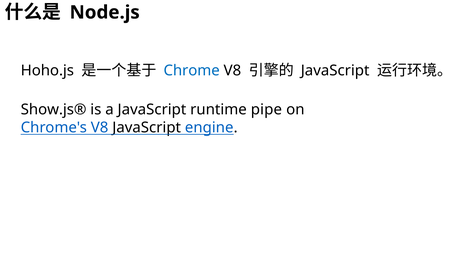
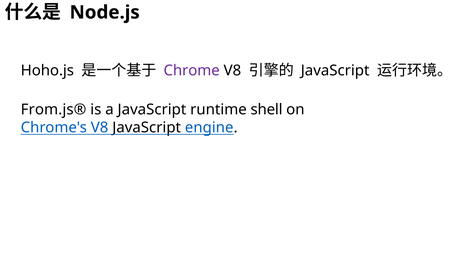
Chrome colour: blue -> purple
Show.js®: Show.js® -> From.js®
pipe: pipe -> shell
